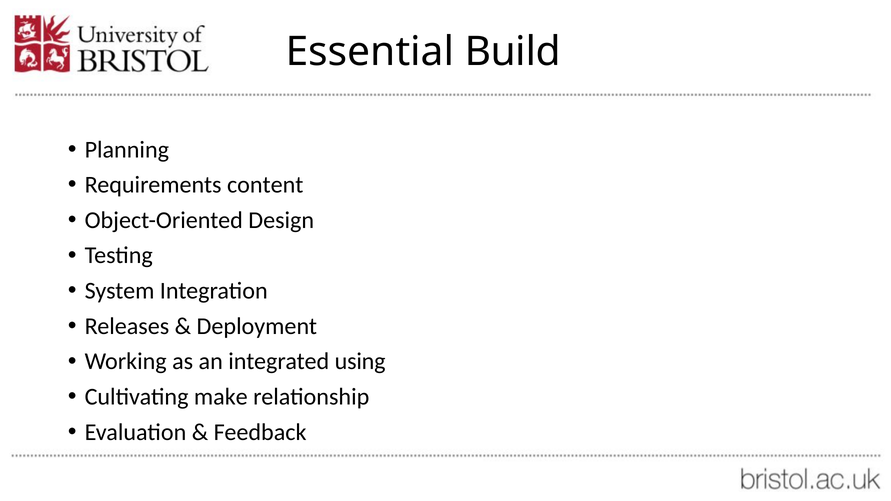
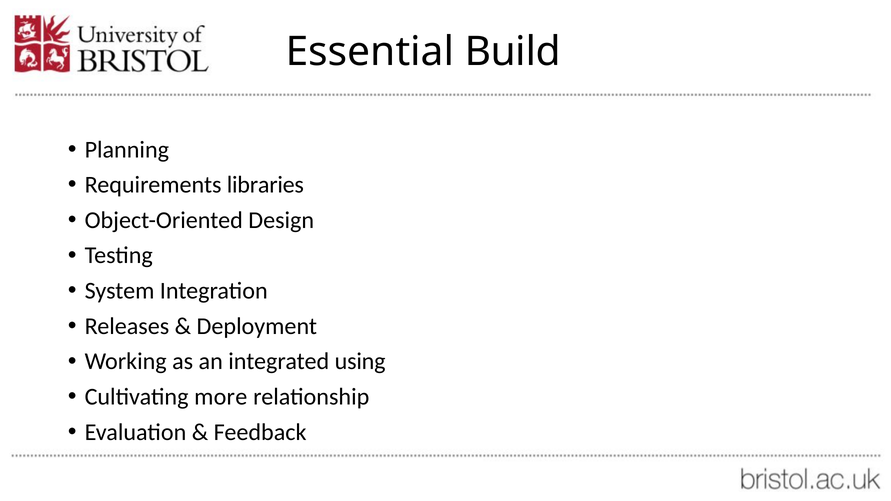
content: content -> libraries
make: make -> more
